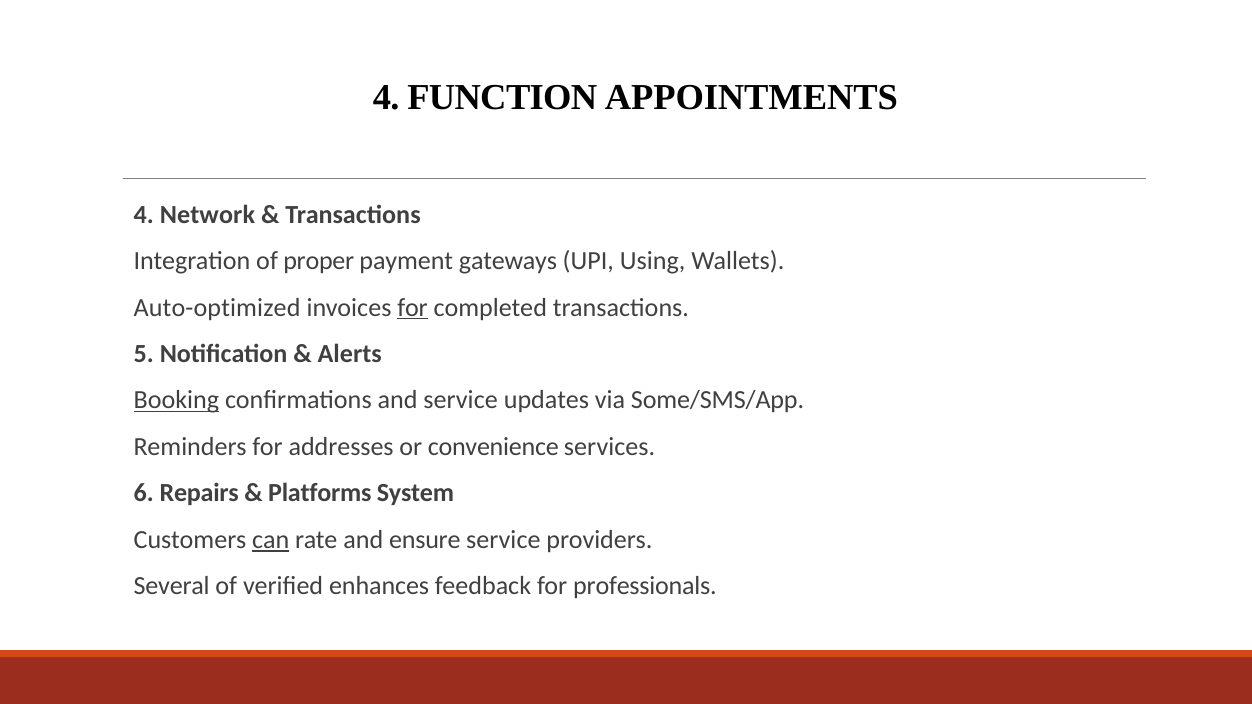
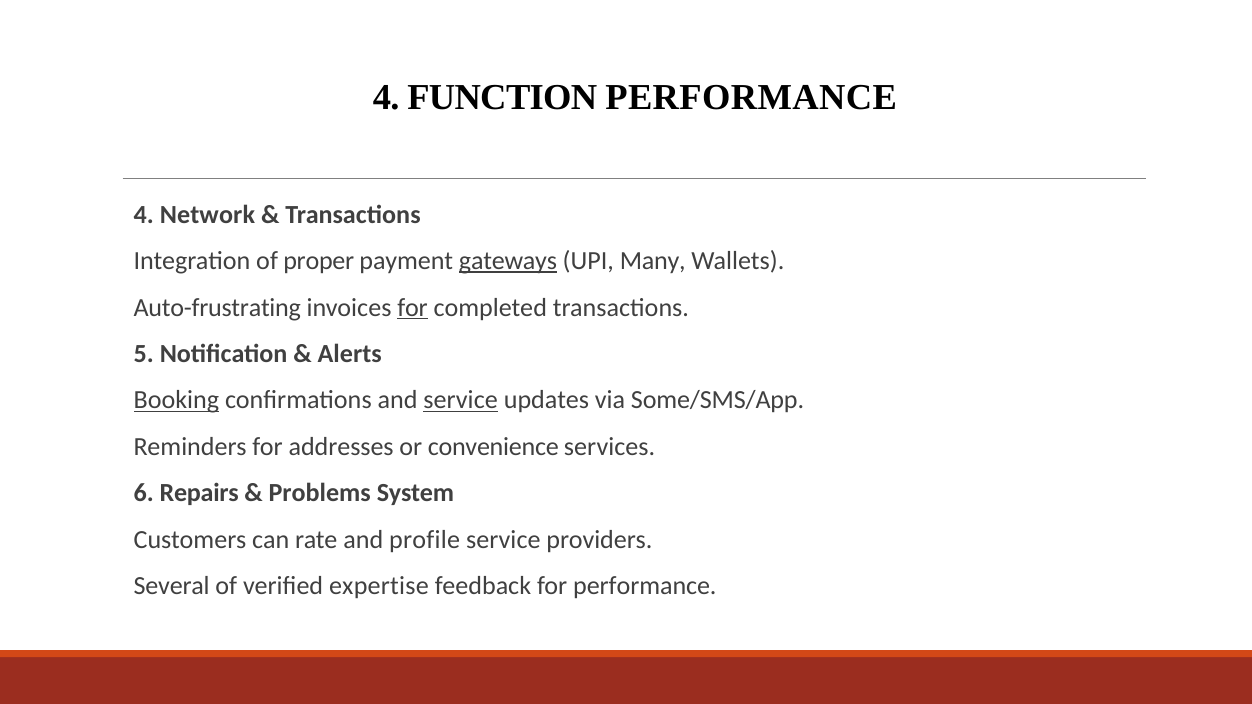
FUNCTION APPOINTMENTS: APPOINTMENTS -> PERFORMANCE
gateways underline: none -> present
Using: Using -> Many
Auto-optimized: Auto-optimized -> Auto-frustrating
service at (461, 400) underline: none -> present
Platforms: Platforms -> Problems
can underline: present -> none
ensure: ensure -> profile
enhances: enhances -> expertise
for professionals: professionals -> performance
